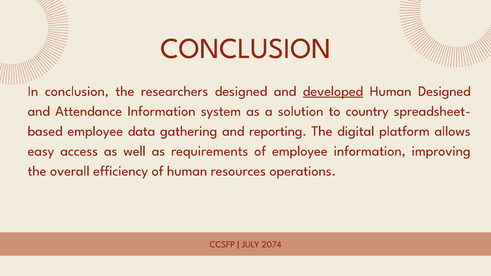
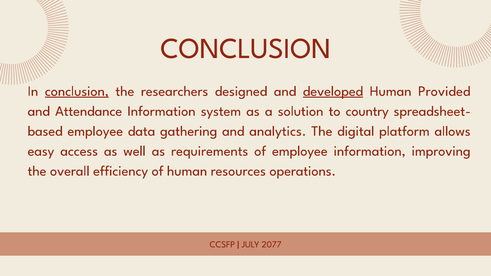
conclusion at (77, 91) underline: none -> present
Human Designed: Designed -> Provided
reporting: reporting -> analytics
2074: 2074 -> 2077
